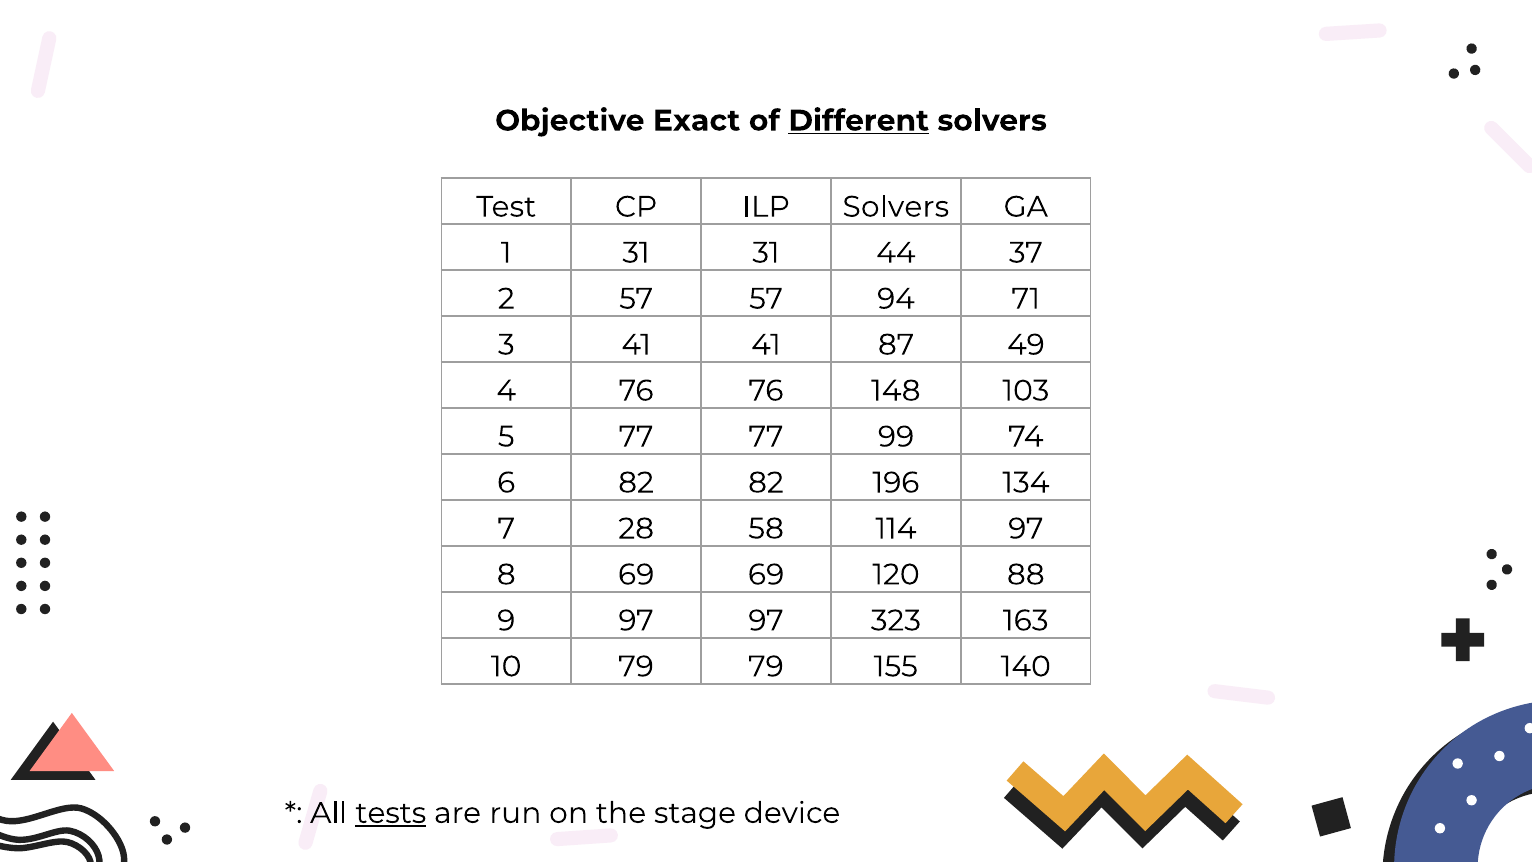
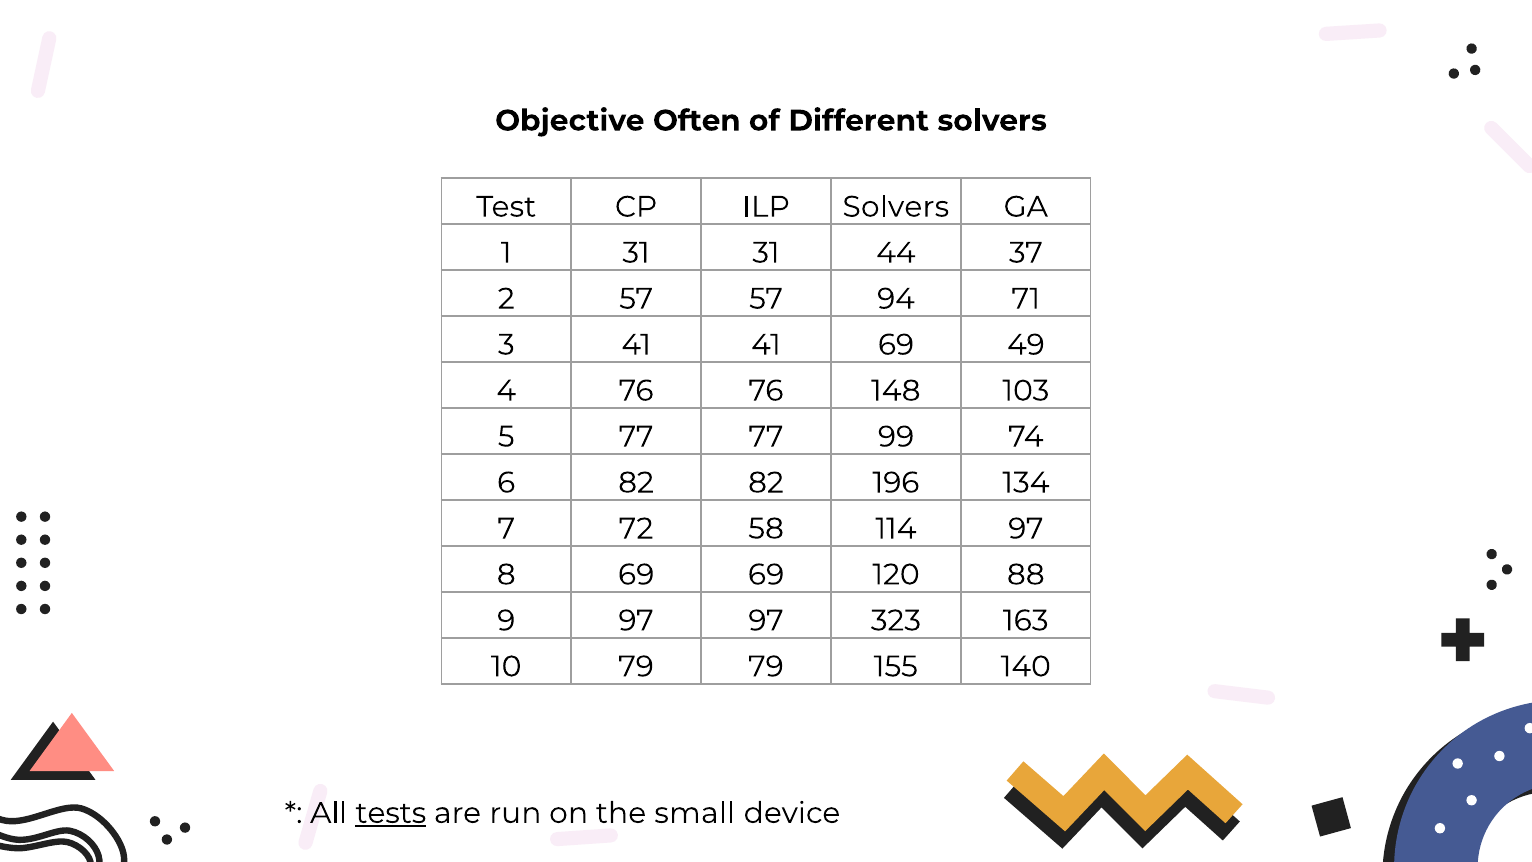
Exact: Exact -> Often
Different underline: present -> none
41 87: 87 -> 69
28: 28 -> 72
stage: stage -> small
